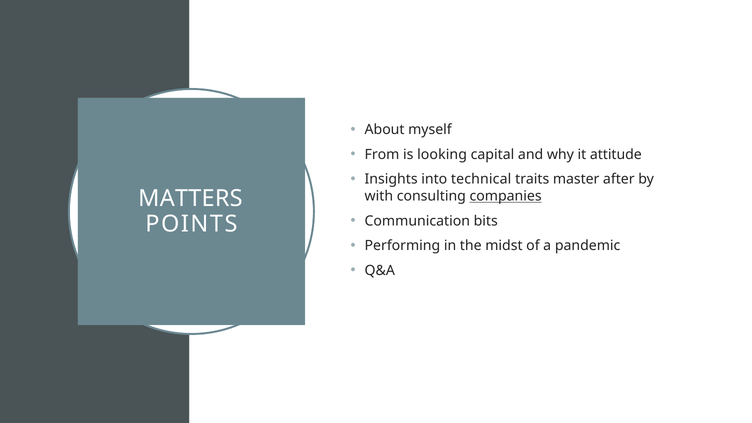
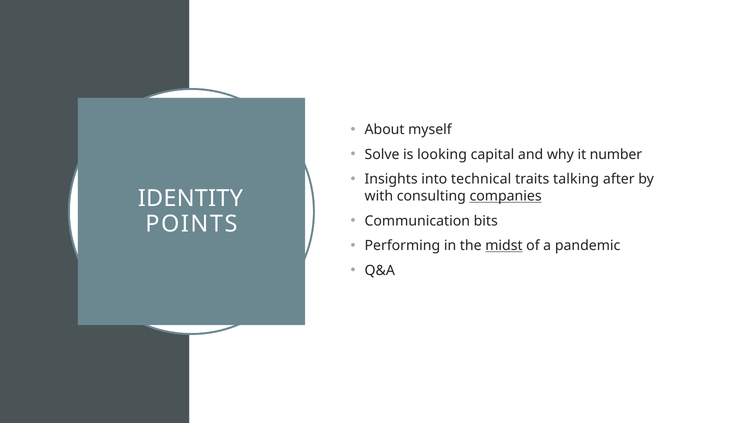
From: From -> Solve
attitude: attitude -> number
master: master -> talking
MATTERS: MATTERS -> IDENTITY
midst underline: none -> present
